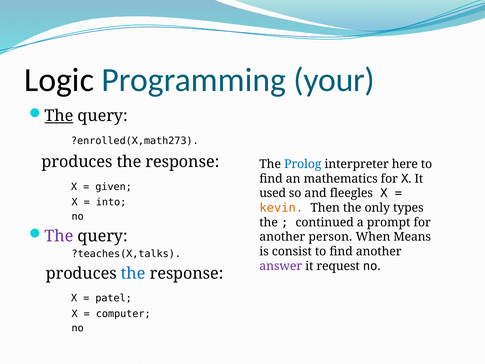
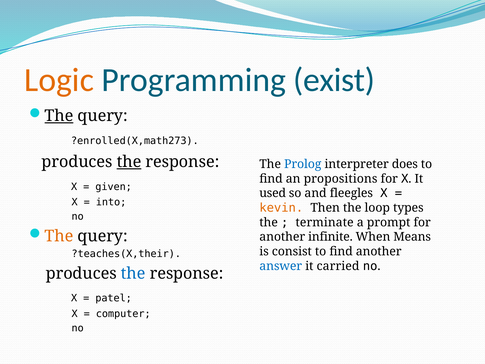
Logic colour: black -> orange
your: your -> exist
the at (129, 162) underline: none -> present
here: here -> does
mathematics: mathematics -> propositions
only: only -> loop
continued: continued -> terminate
The at (59, 236) colour: purple -> orange
person: person -> infinite
?teaches(X,talks: ?teaches(X,talks -> ?teaches(X,their
answer colour: purple -> blue
request: request -> carried
